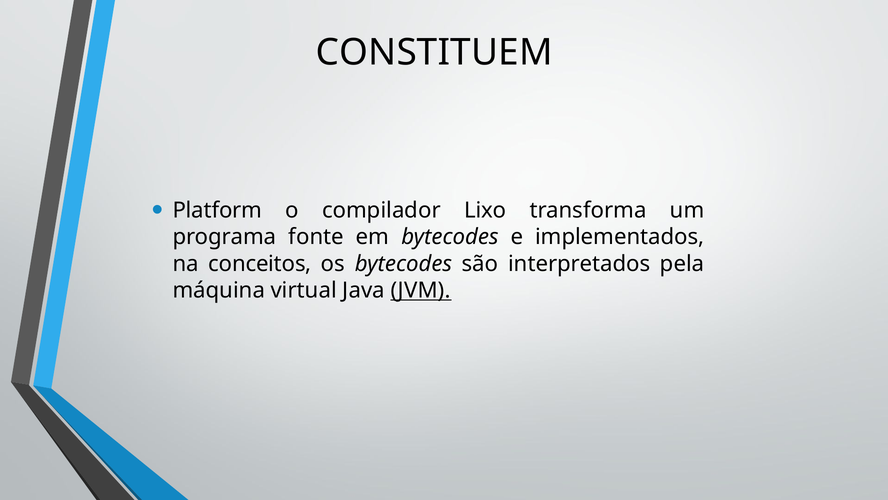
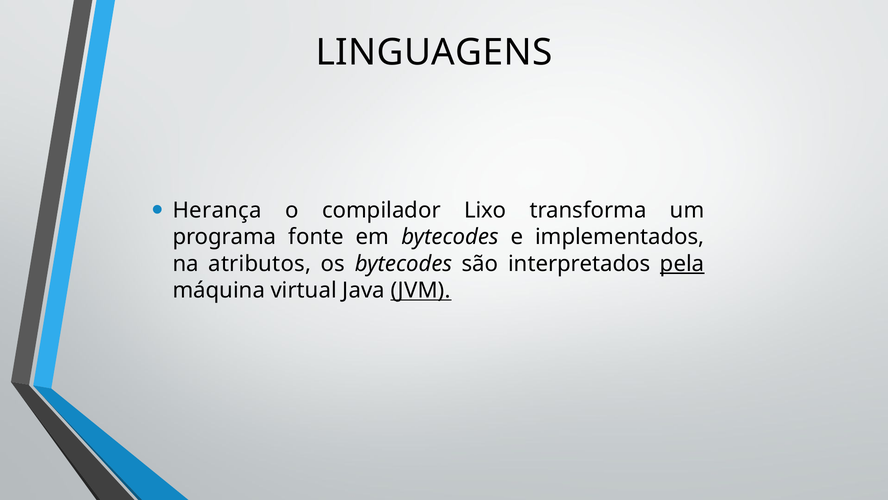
CONSTITUEM: CONSTITUEM -> LINGUAGENS
Platform: Platform -> Herança
conceitos: conceitos -> atributos
pela underline: none -> present
